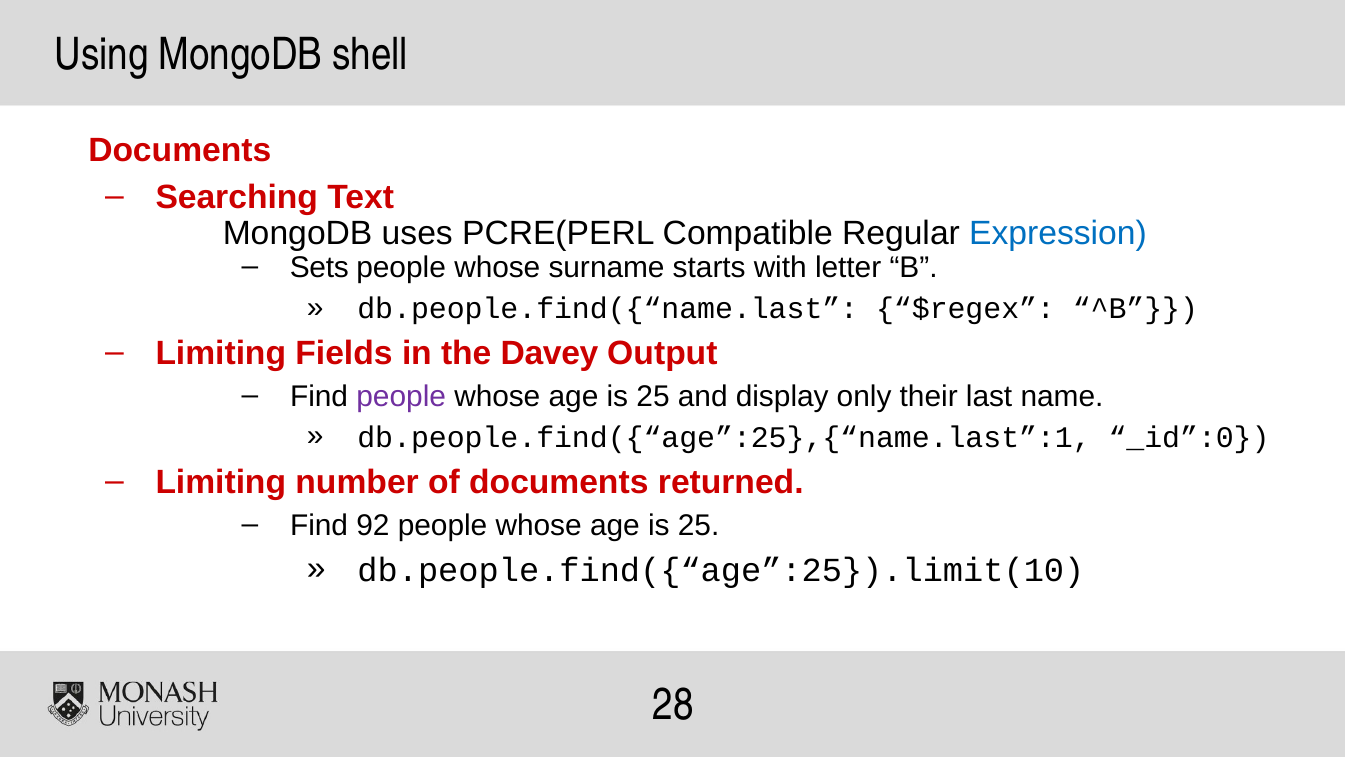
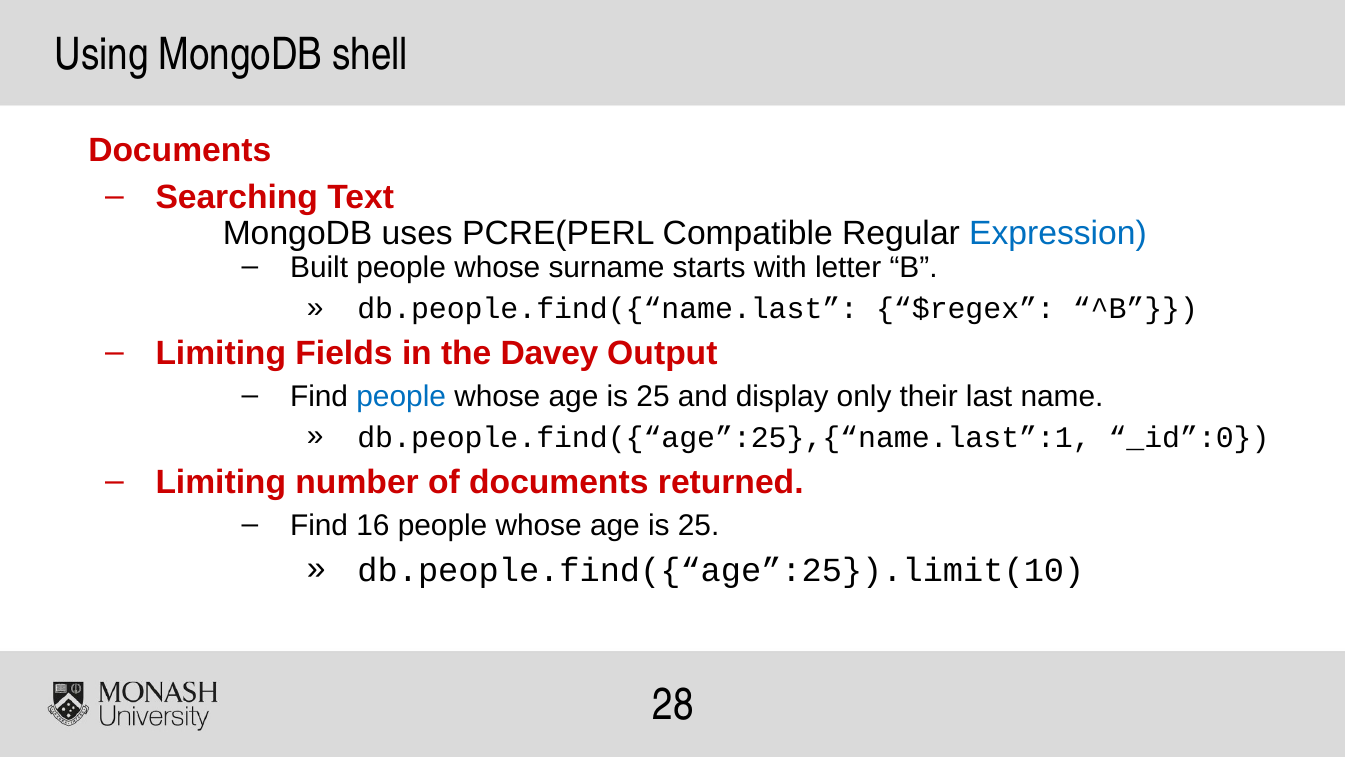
Sets: Sets -> Built
people at (401, 397) colour: purple -> blue
92: 92 -> 16
